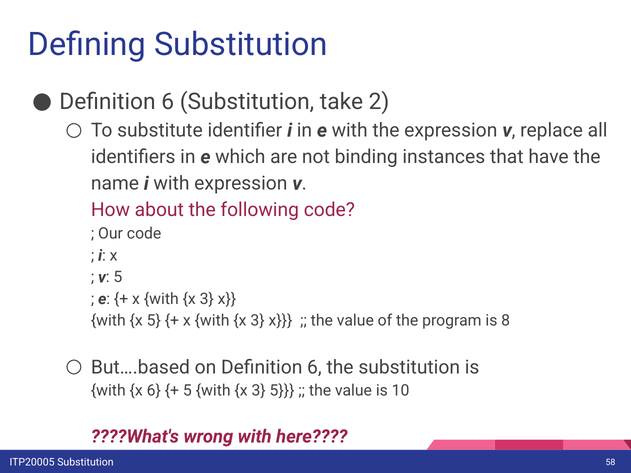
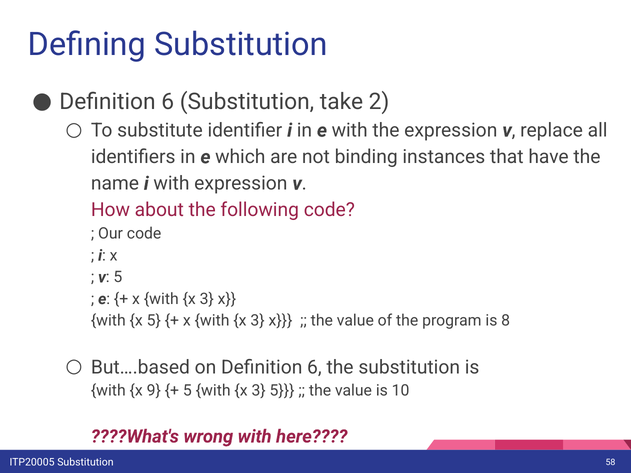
x 6: 6 -> 9
